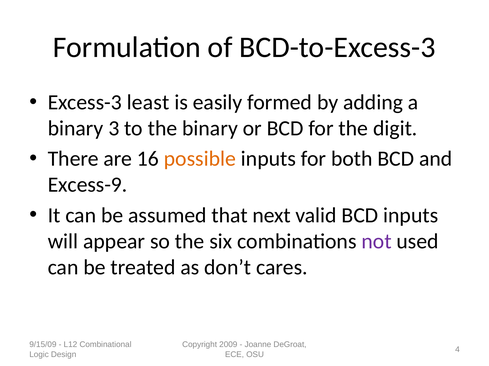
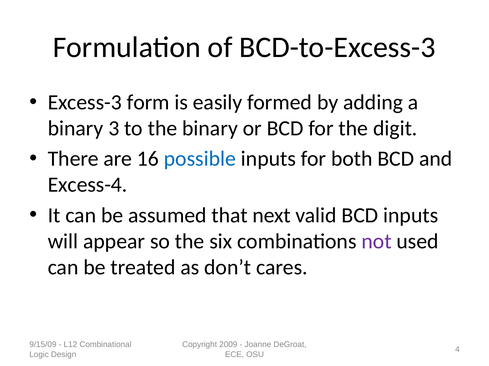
least: least -> form
possible colour: orange -> blue
Excess-9: Excess-9 -> Excess-4
